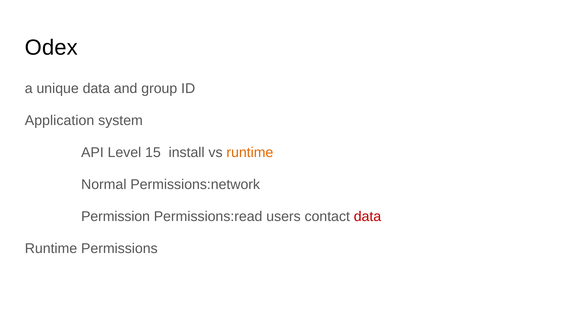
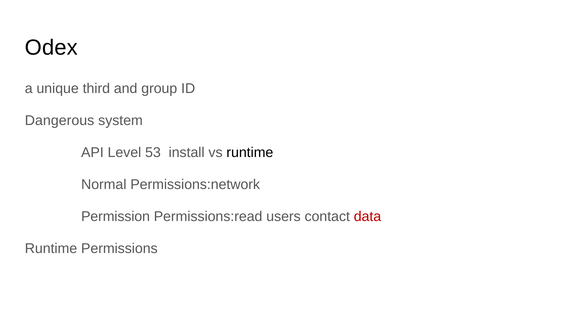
unique data: data -> third
Application: Application -> Dangerous
15: 15 -> 53
runtime at (250, 152) colour: orange -> black
